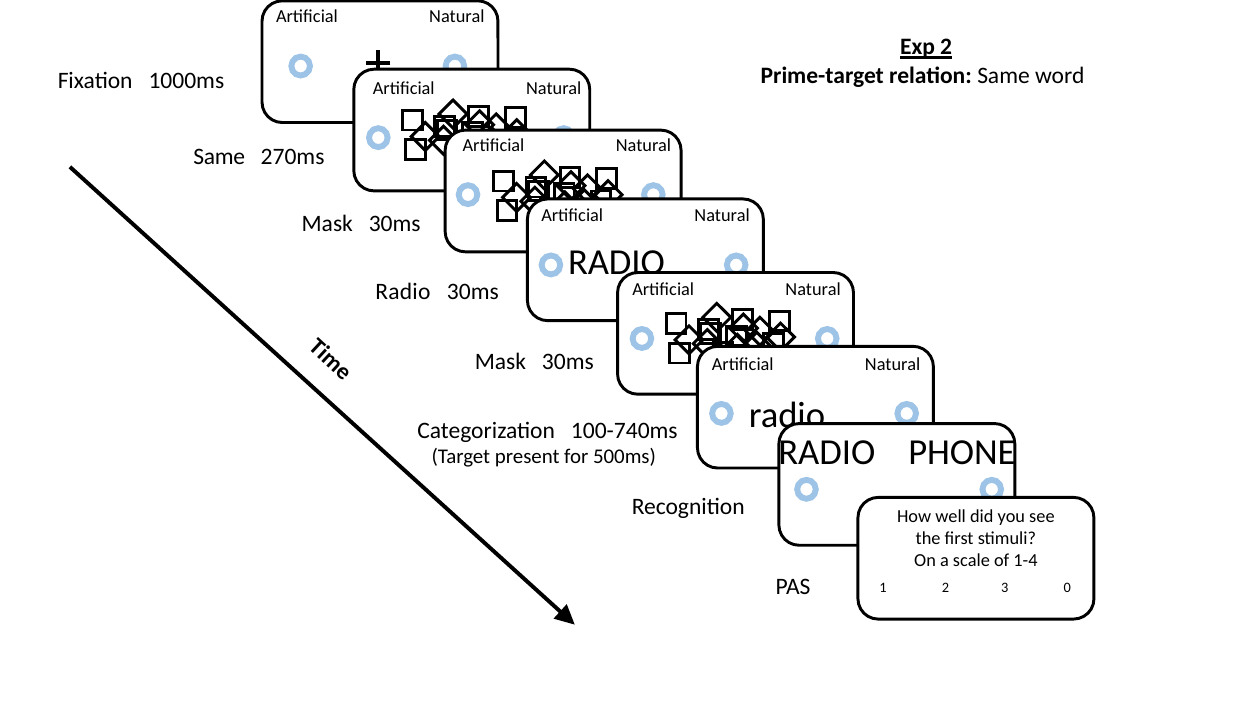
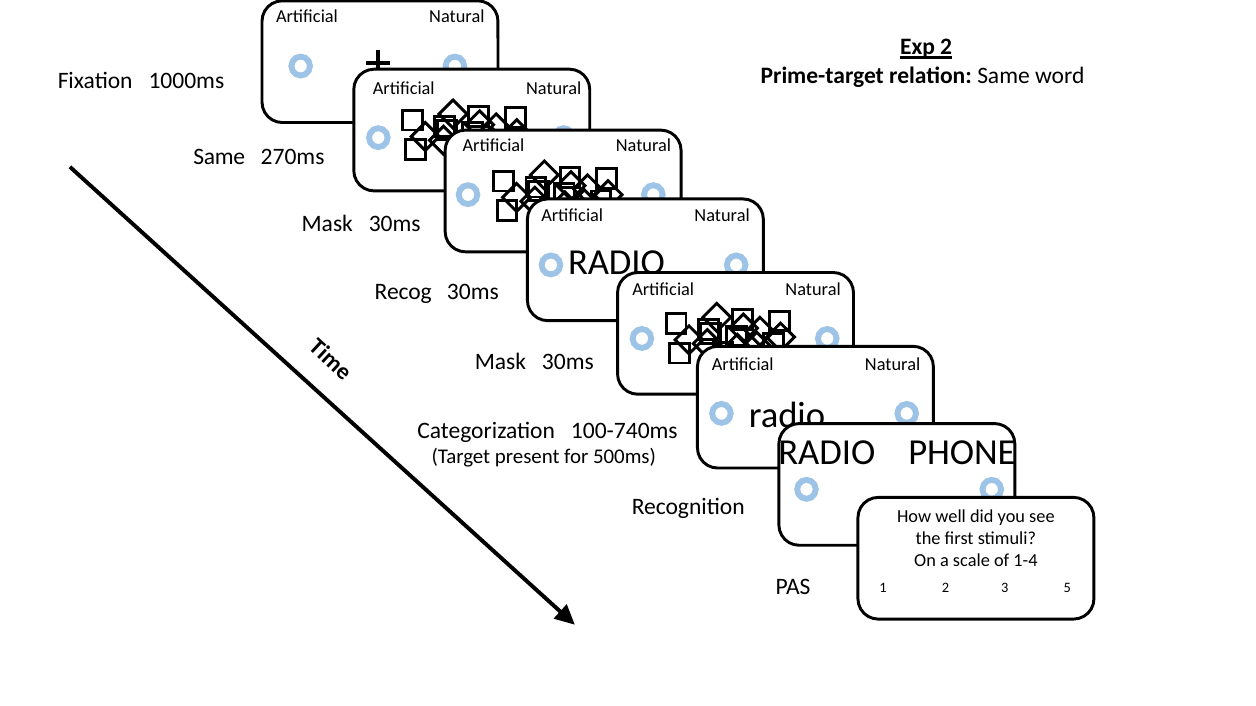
Radio at (403, 292): Radio -> Recog
0: 0 -> 5
